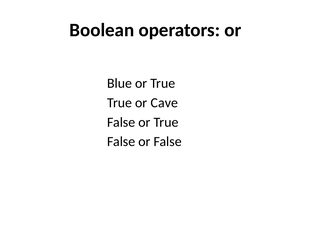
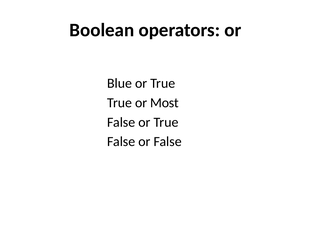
Cave: Cave -> Most
